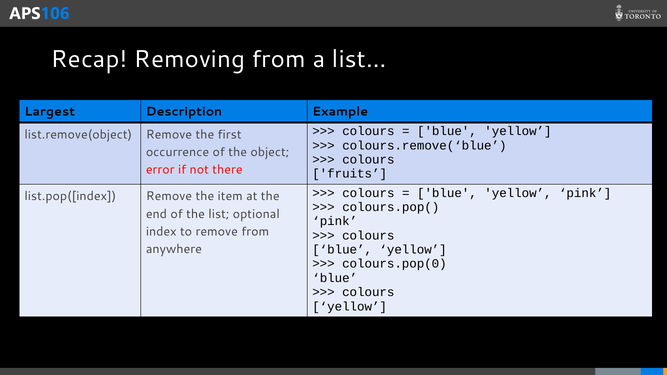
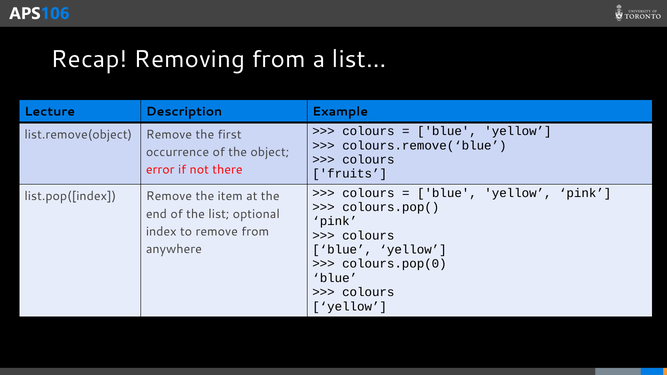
Largest: Largest -> Lecture
